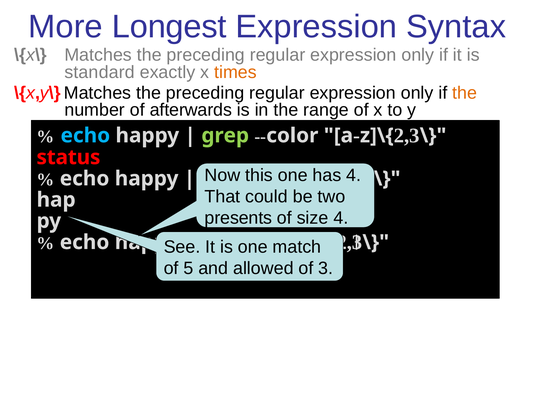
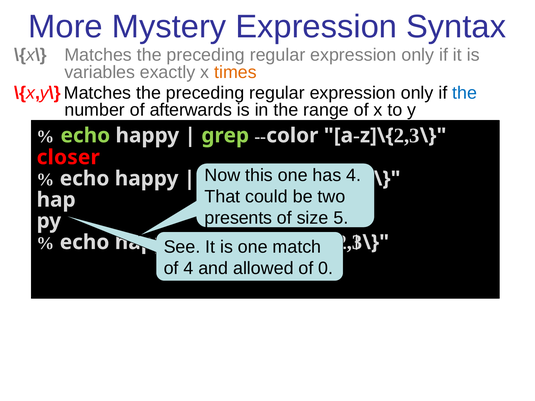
Longest: Longest -> Mystery
standard: standard -> variables
the at (465, 93) colour: orange -> blue
echo at (85, 136) colour: light blue -> light green
status: status -> closer
size 4: 4 -> 5
of 5: 5 -> 4
3: 3 -> 0
